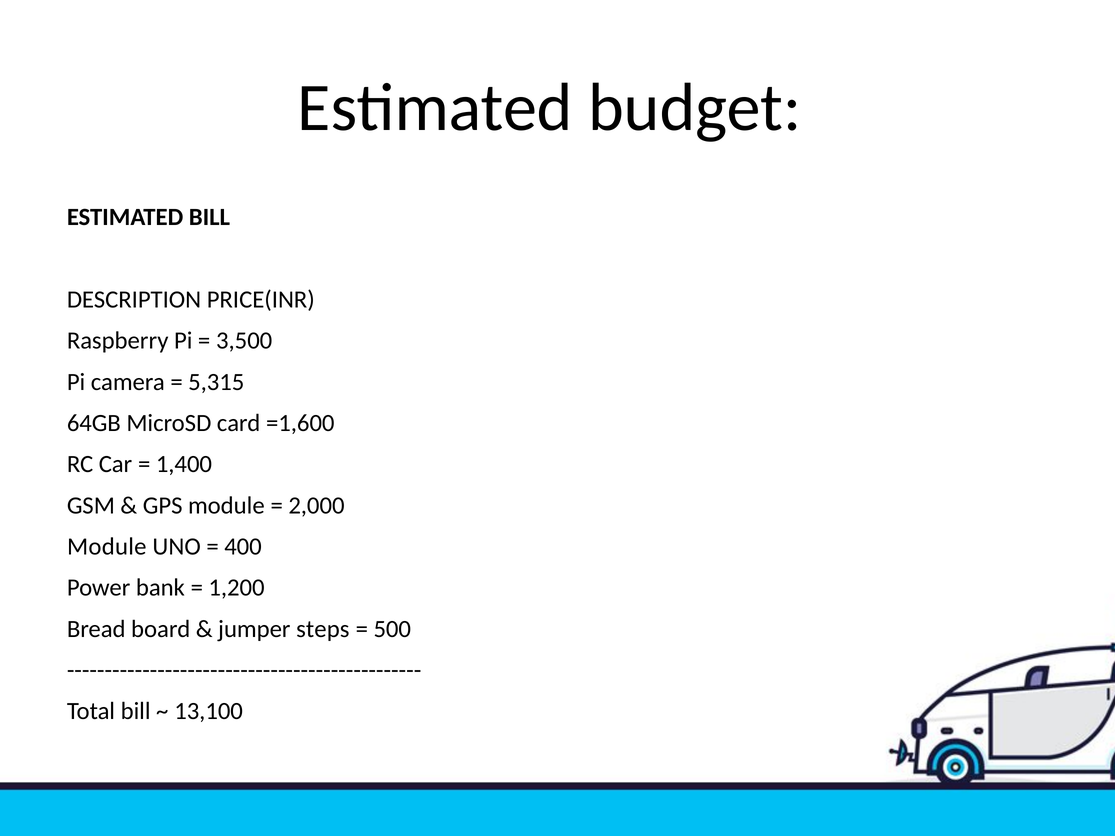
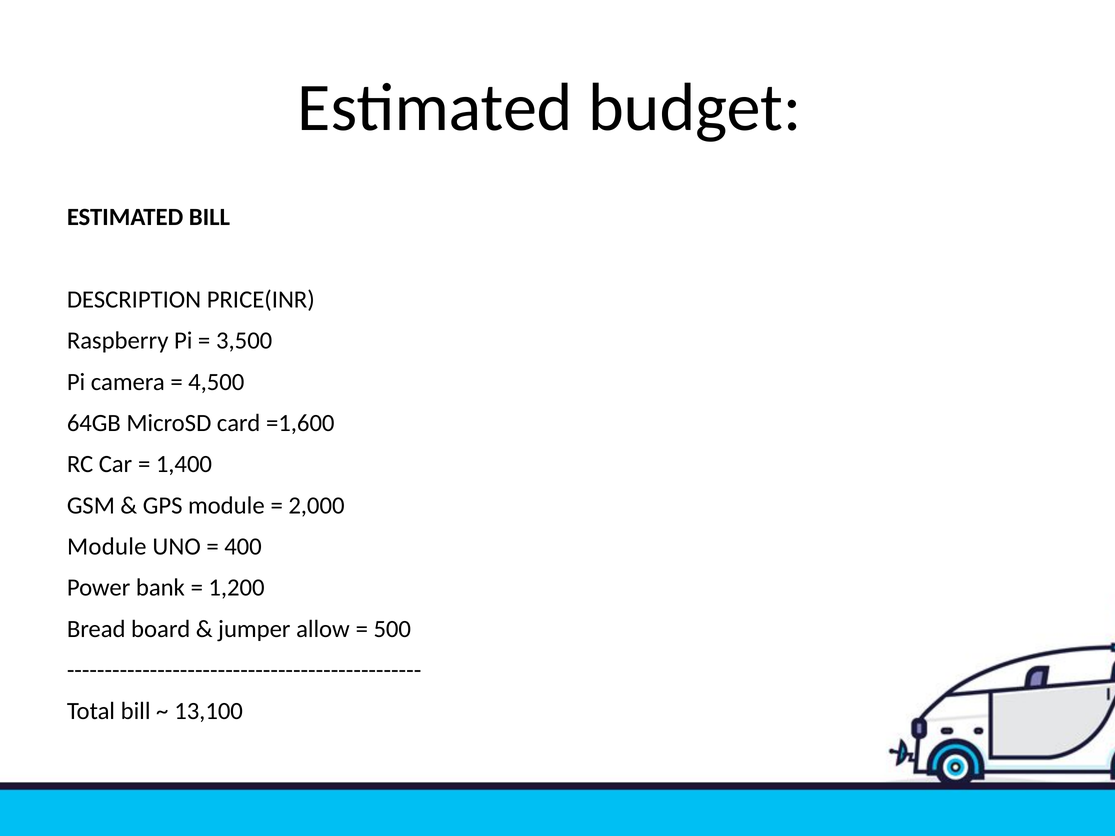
5,315: 5,315 -> 4,500
steps: steps -> allow
